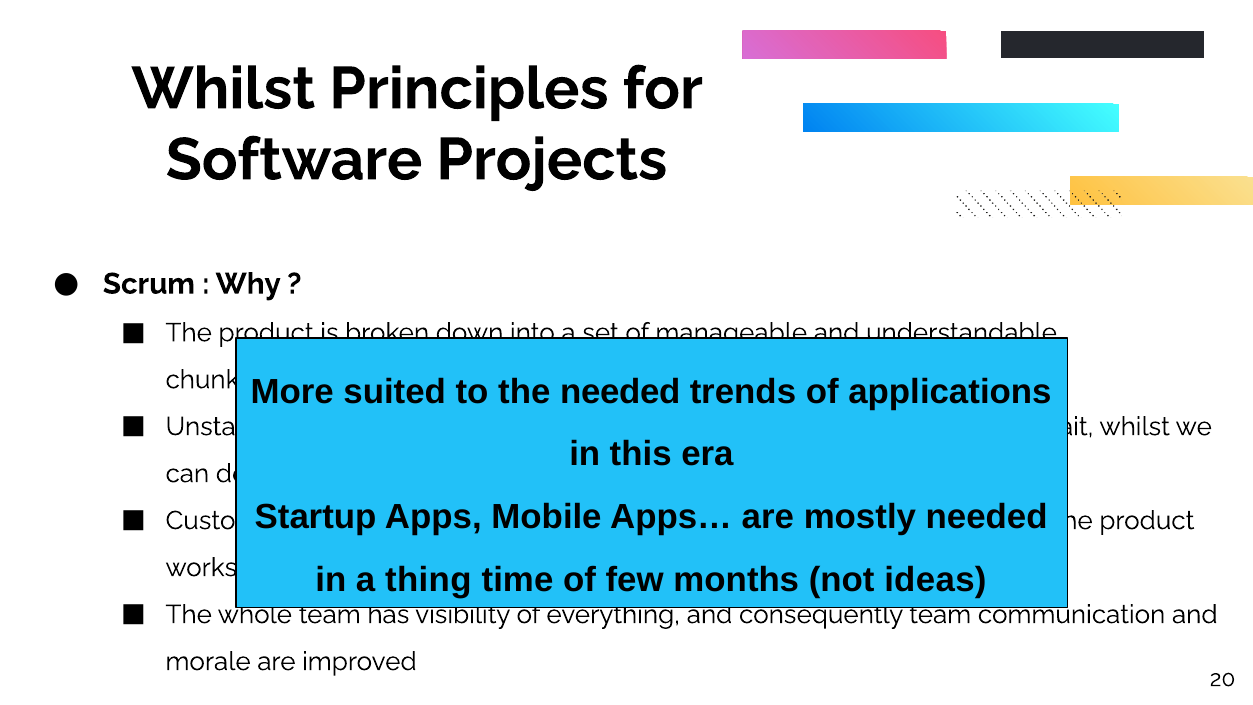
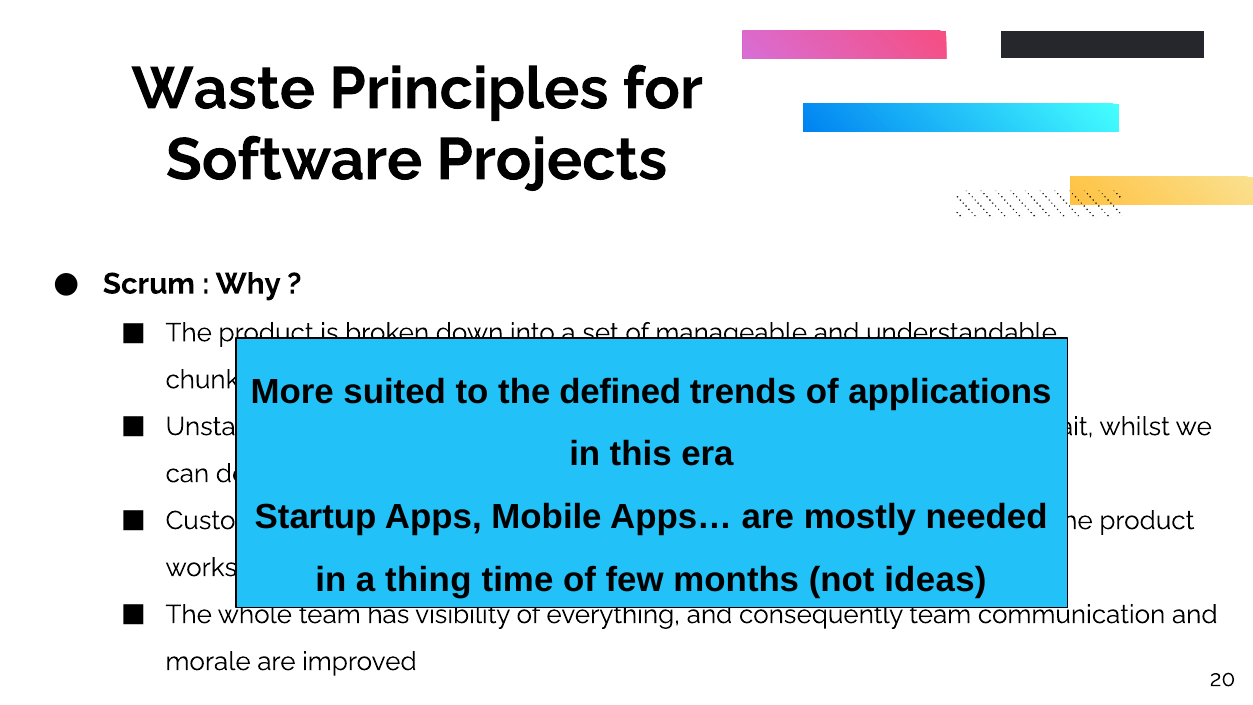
Whilst at (223, 89): Whilst -> Waste
the needed: needed -> defined
